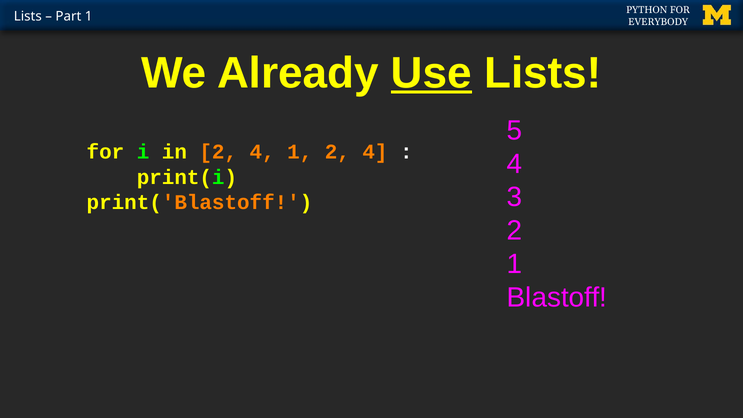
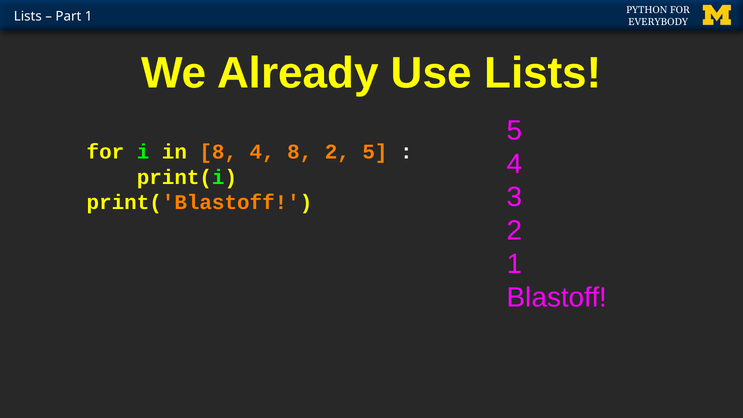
Use underline: present -> none
in 2: 2 -> 8
4 1: 1 -> 8
4 at (375, 152): 4 -> 5
